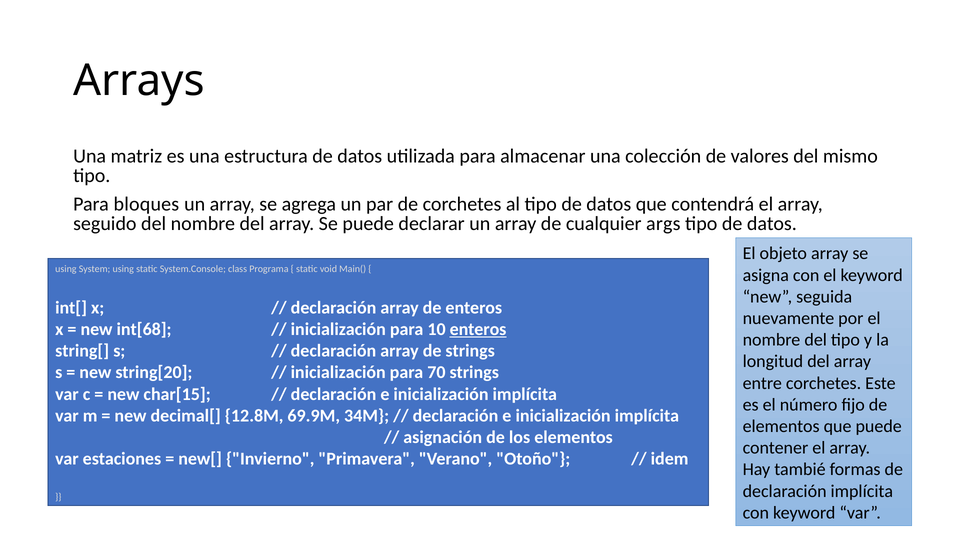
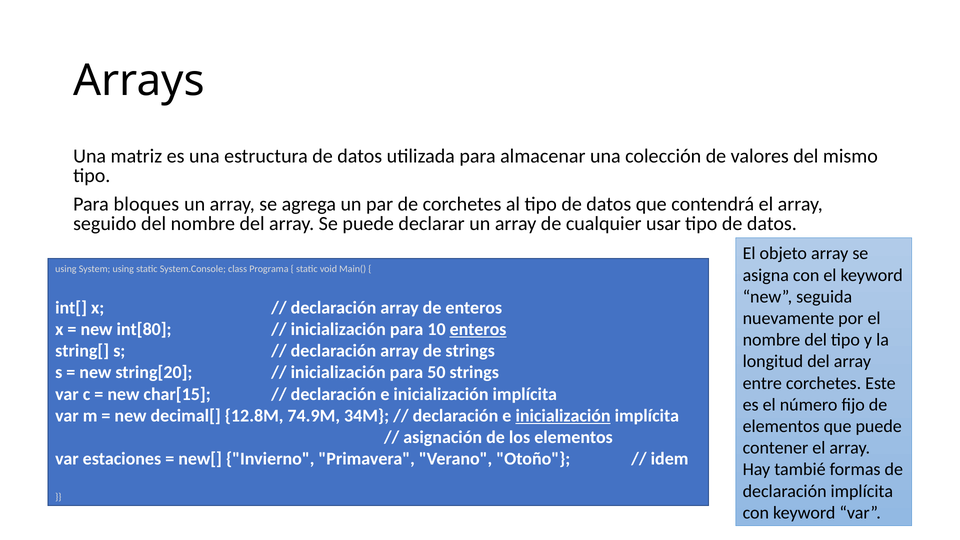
args: args -> usar
int[68: int[68 -> int[80
70: 70 -> 50
69.9M: 69.9M -> 74.9M
inicialización at (563, 416) underline: none -> present
